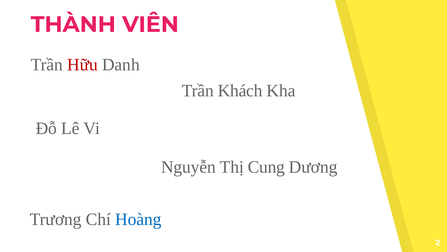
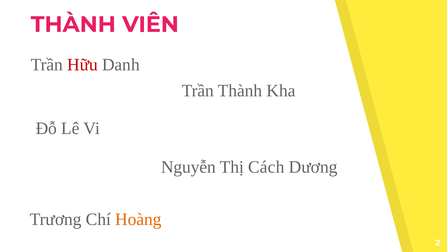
Trần Khách: Khách -> Thành
Cung: Cung -> Cách
Hoàng colour: blue -> orange
